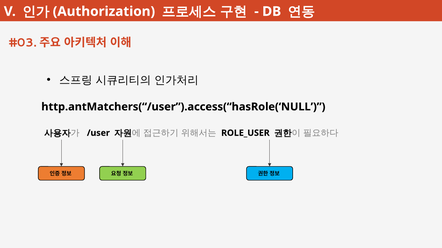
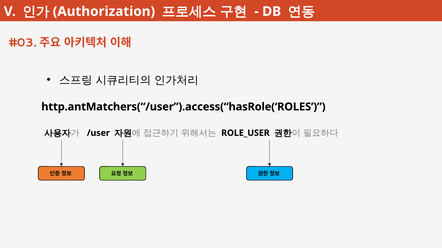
http.antMatchers(“/user”).access(“hasRole(‘NULL: http.antMatchers(“/user”).access(“hasRole(‘NULL -> http.antMatchers(“/user”).access(“hasRole(‘ROLES
